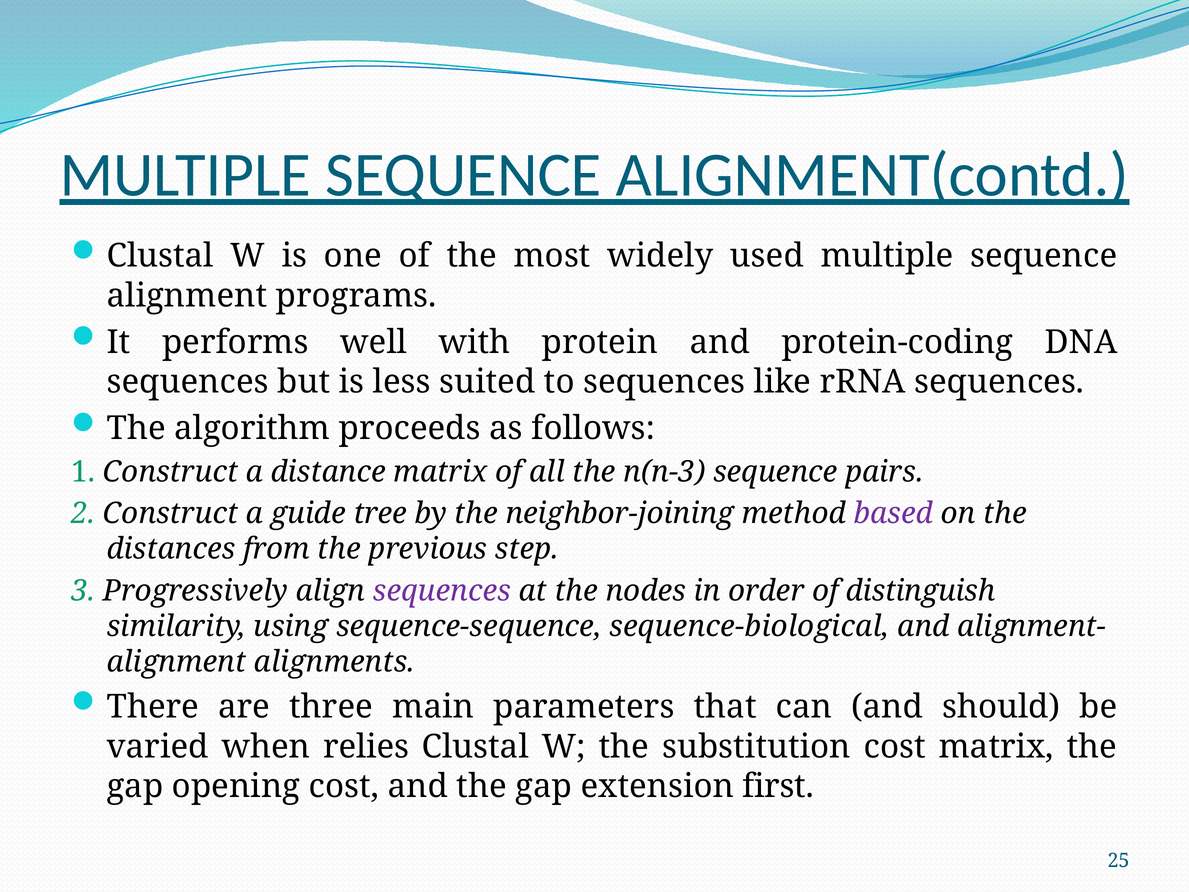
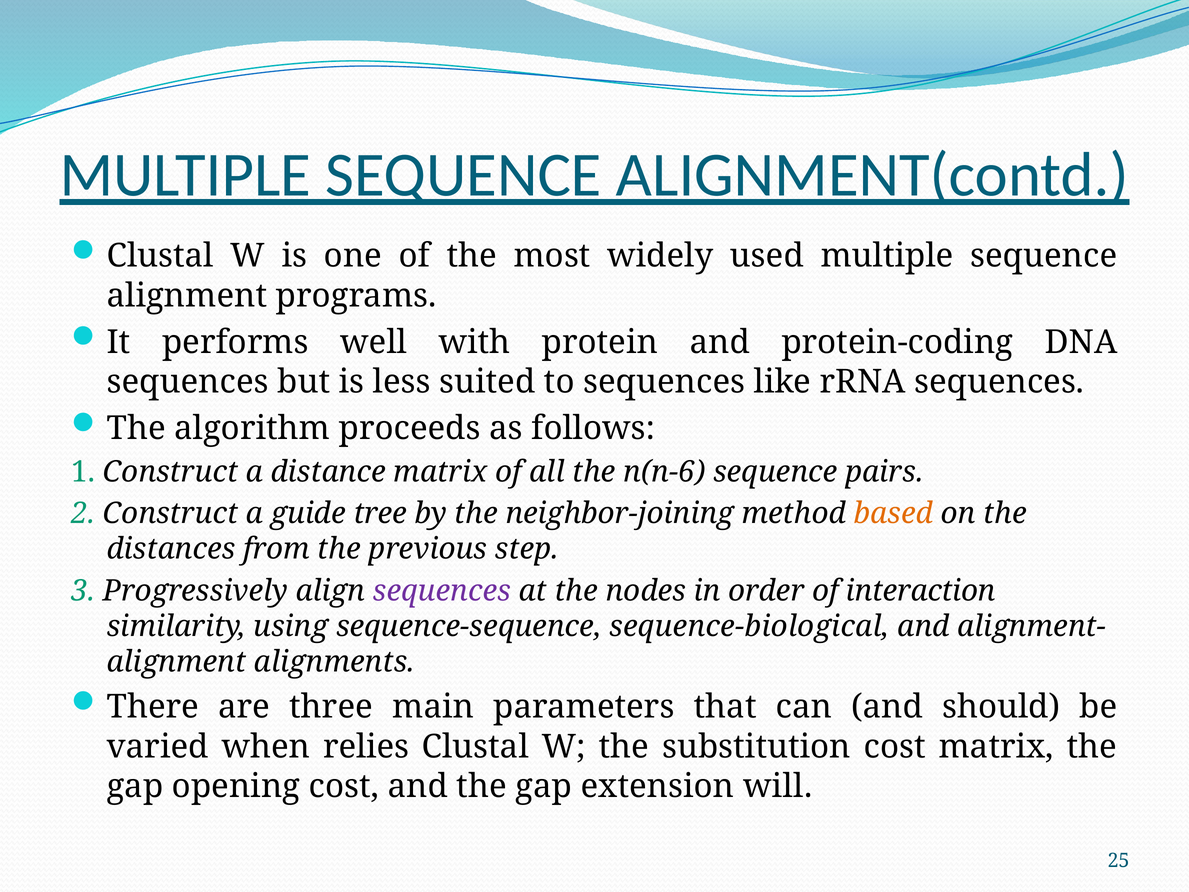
n(n-3: n(n-3 -> n(n-6
based colour: purple -> orange
distinguish: distinguish -> interaction
first: first -> will
